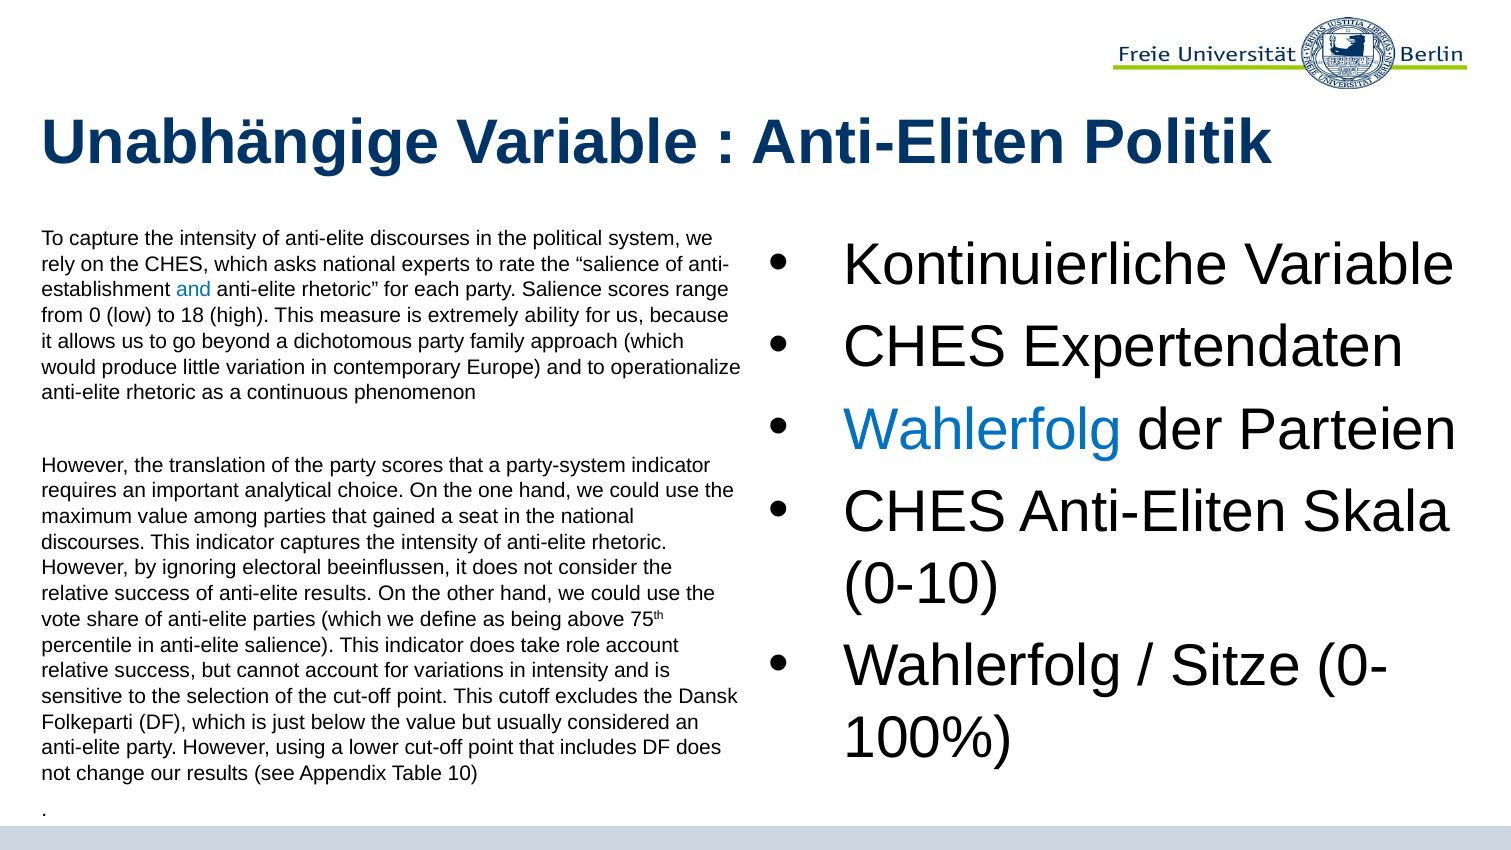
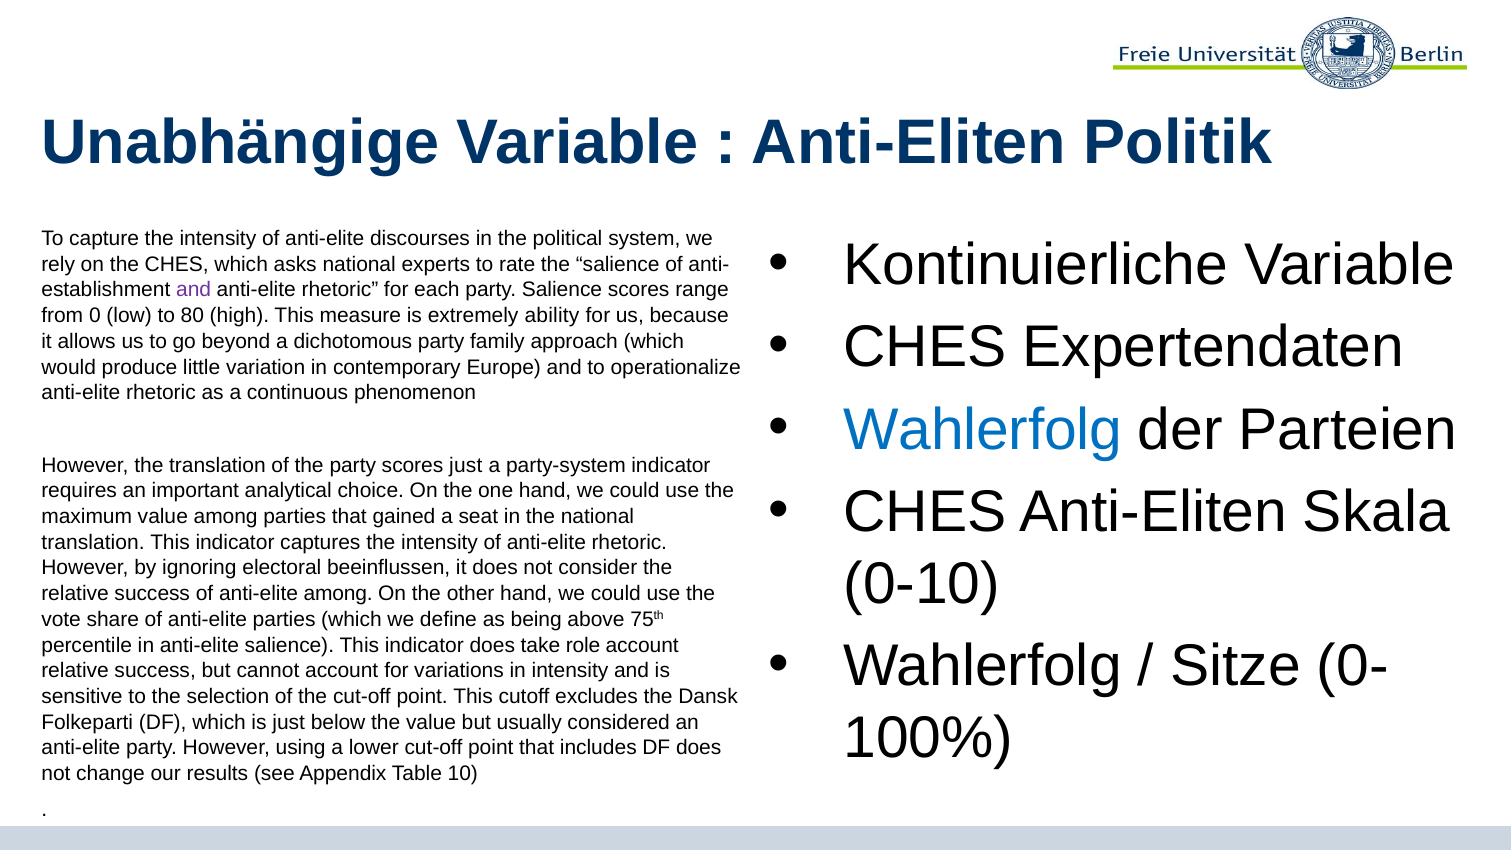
and at (194, 290) colour: blue -> purple
18: 18 -> 80
scores that: that -> just
discourses at (93, 542): discourses -> translation
anti-elite results: results -> among
